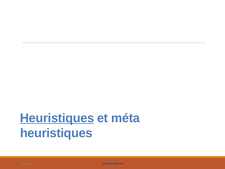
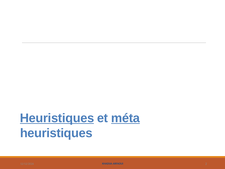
méta underline: none -> present
